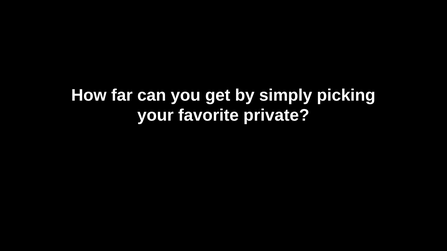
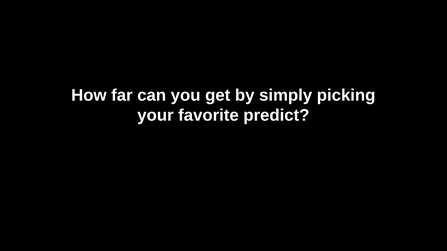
private: private -> predict
